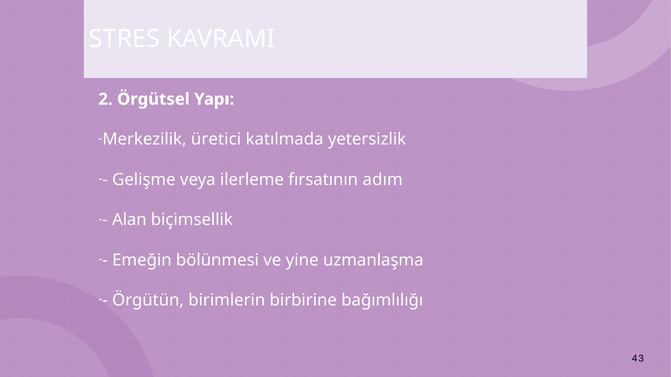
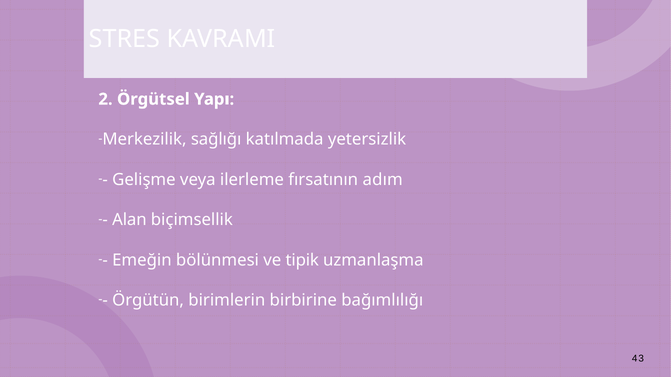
üretici: üretici -> sağlığı
yine: yine -> tipik
